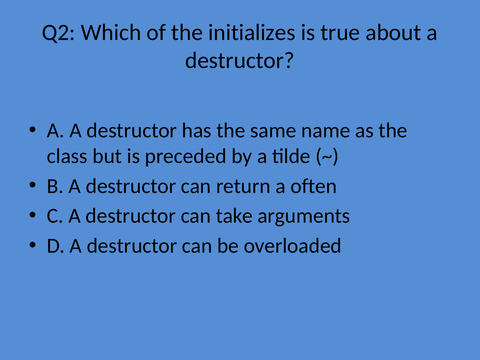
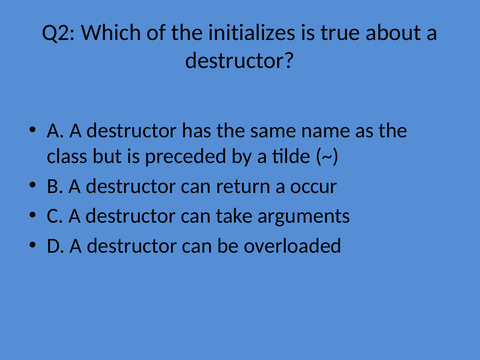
often: often -> occur
